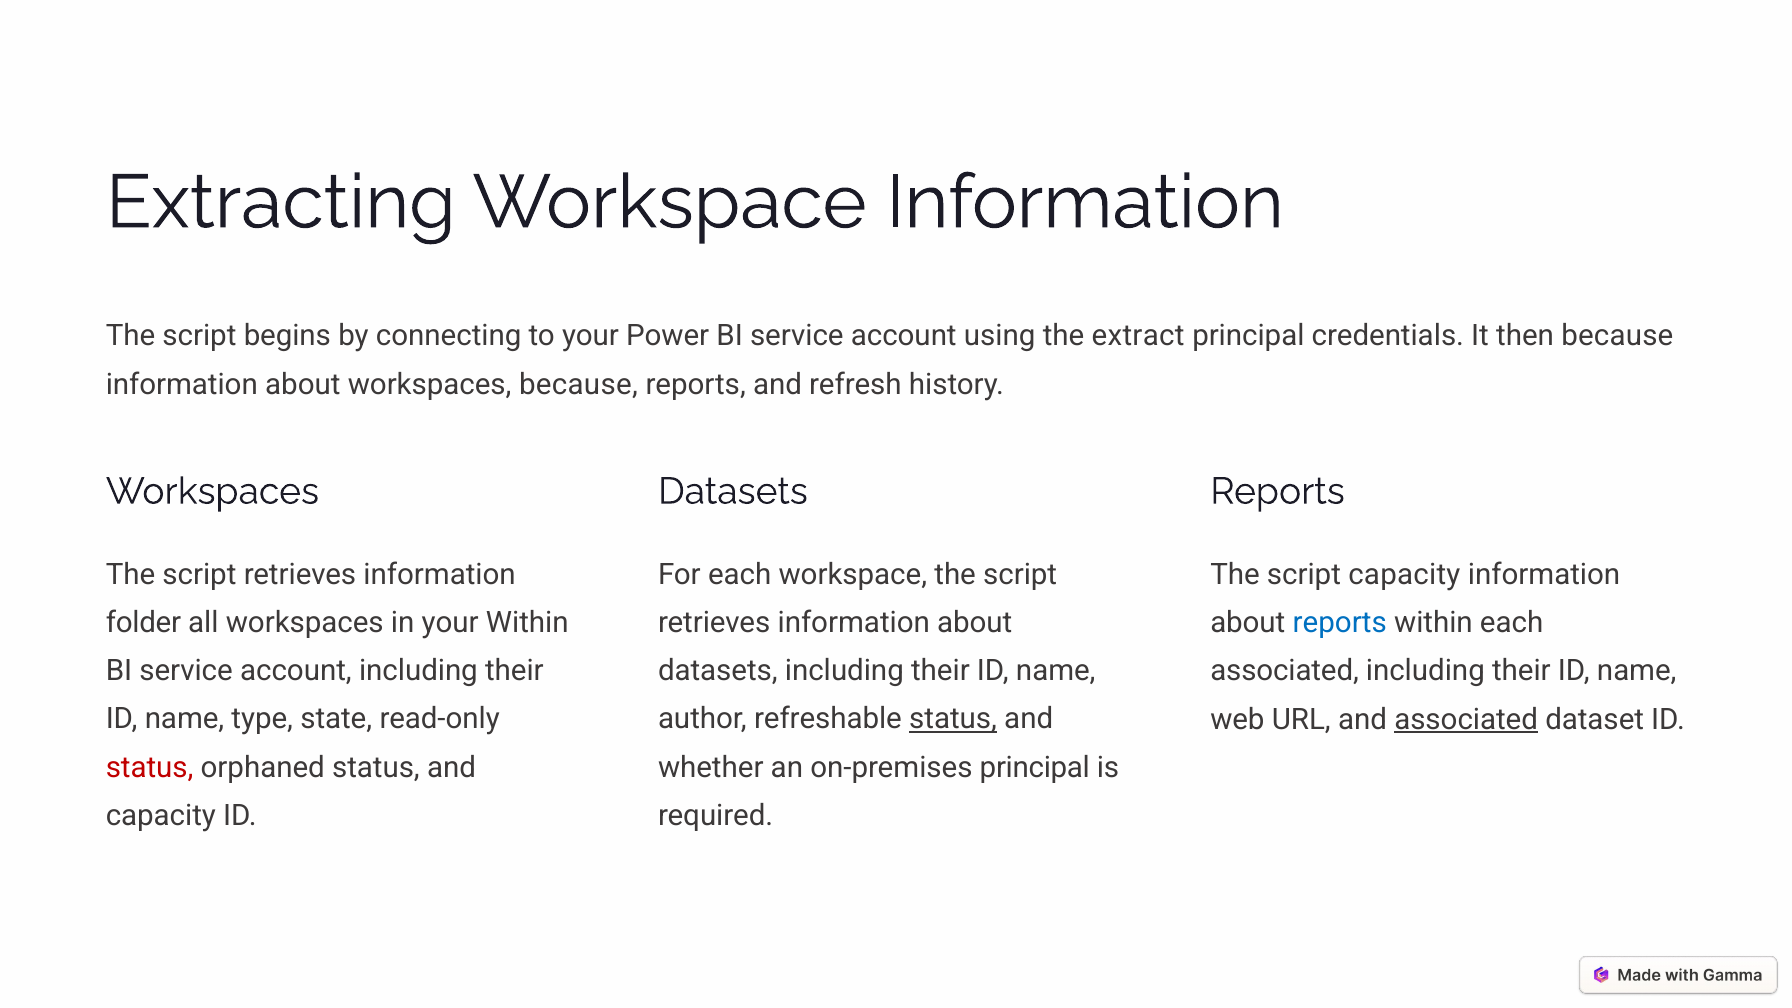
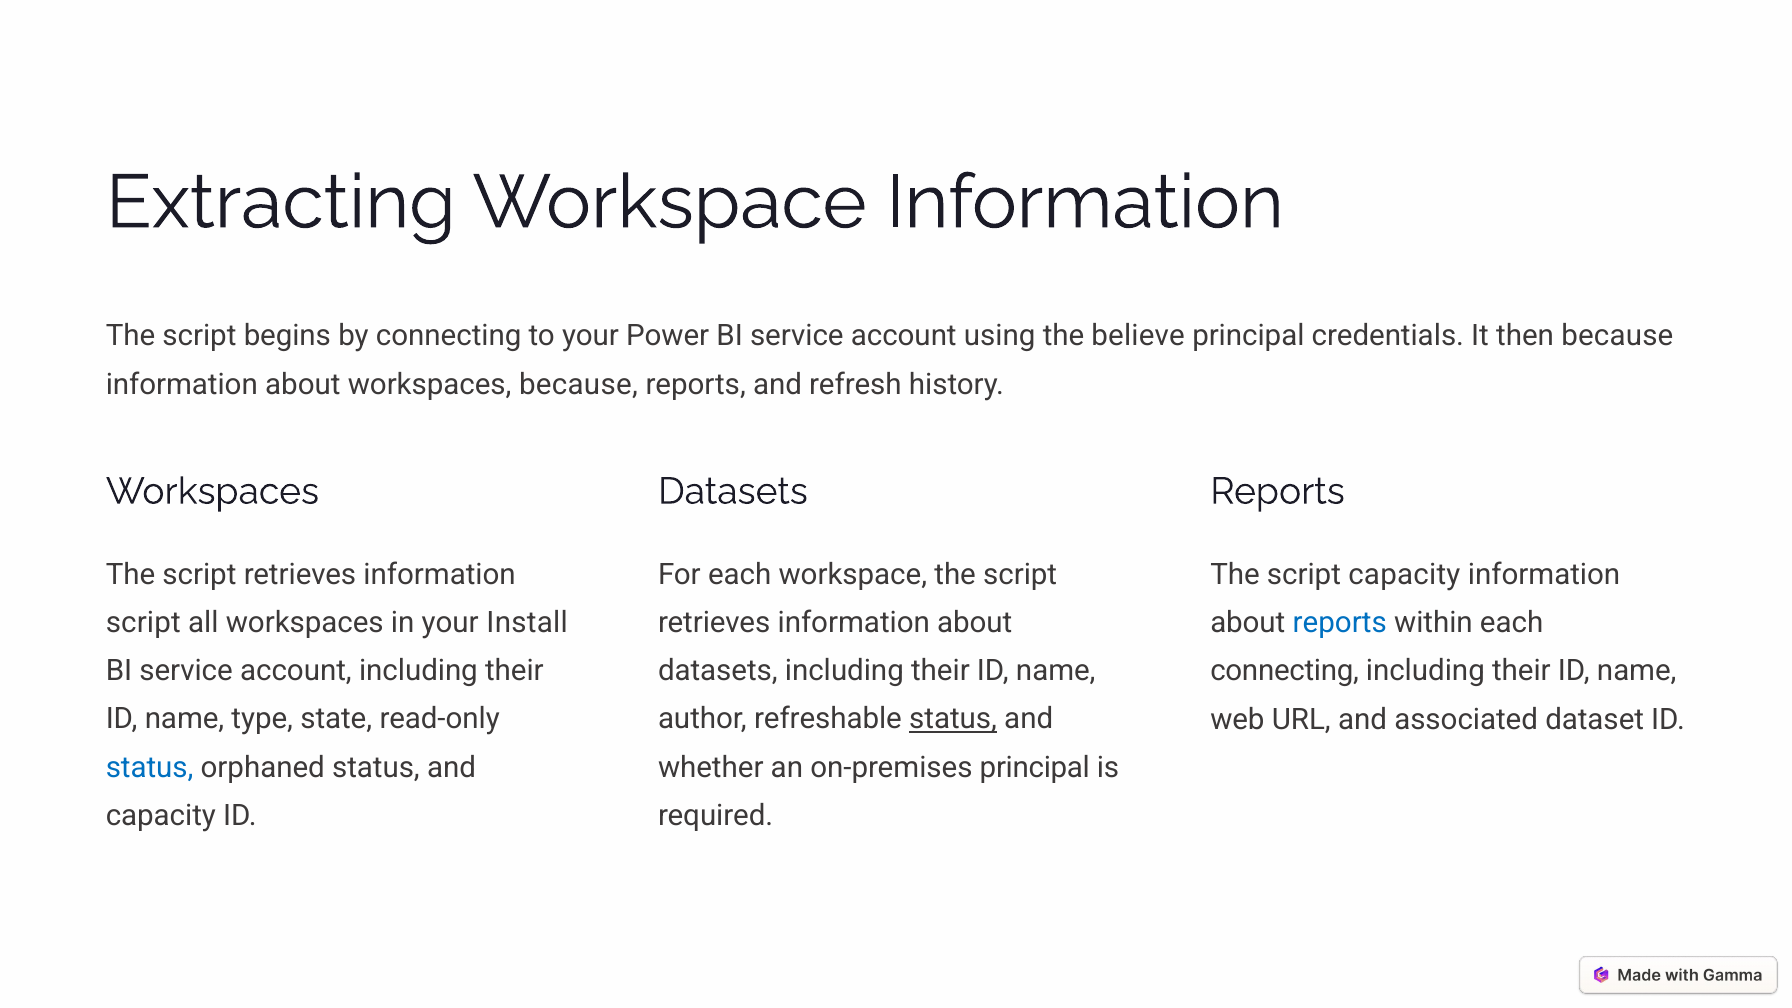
extract: extract -> believe
folder at (143, 623): folder -> script
your Within: Within -> Install
associated at (1285, 671): associated -> connecting
associated at (1466, 719) underline: present -> none
status at (150, 767) colour: red -> blue
